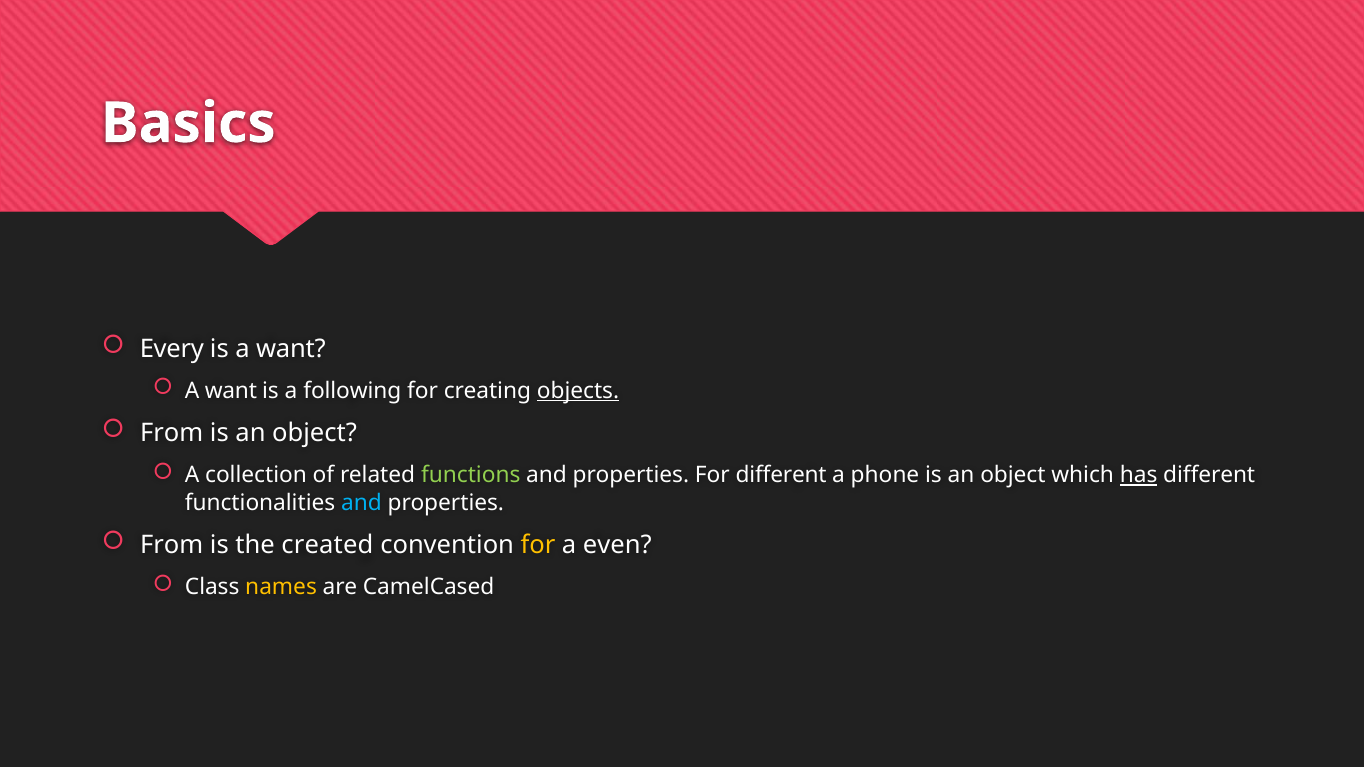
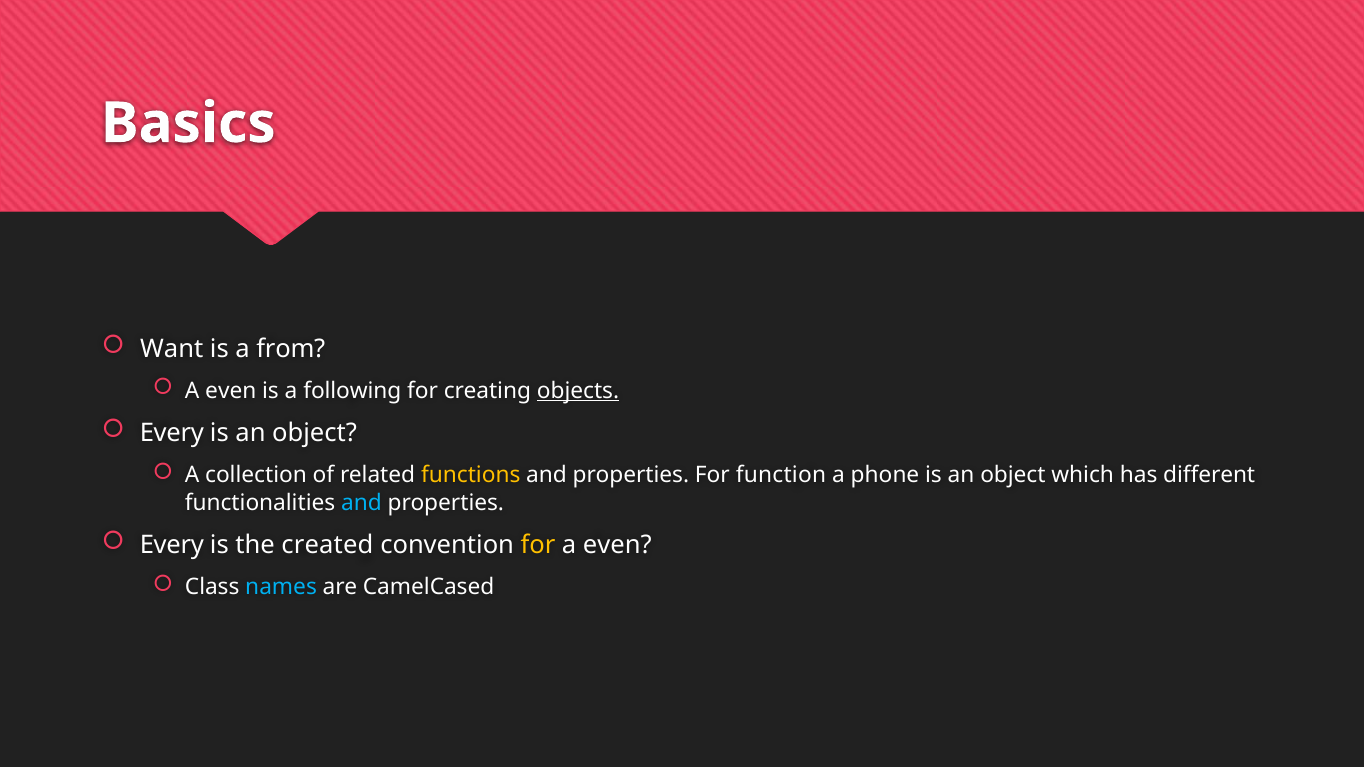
Every: Every -> Want
is a want: want -> from
want at (231, 391): want -> even
From at (172, 434): From -> Every
functions colour: light green -> yellow
For different: different -> function
has underline: present -> none
From at (172, 546): From -> Every
names colour: yellow -> light blue
